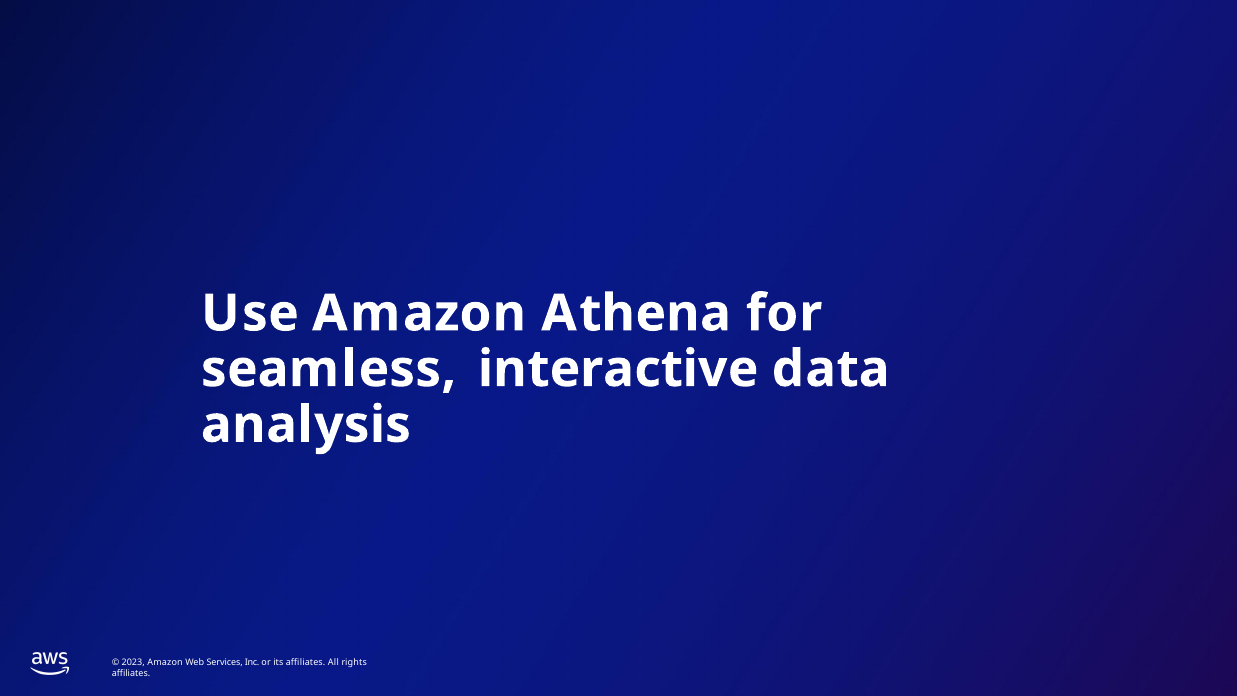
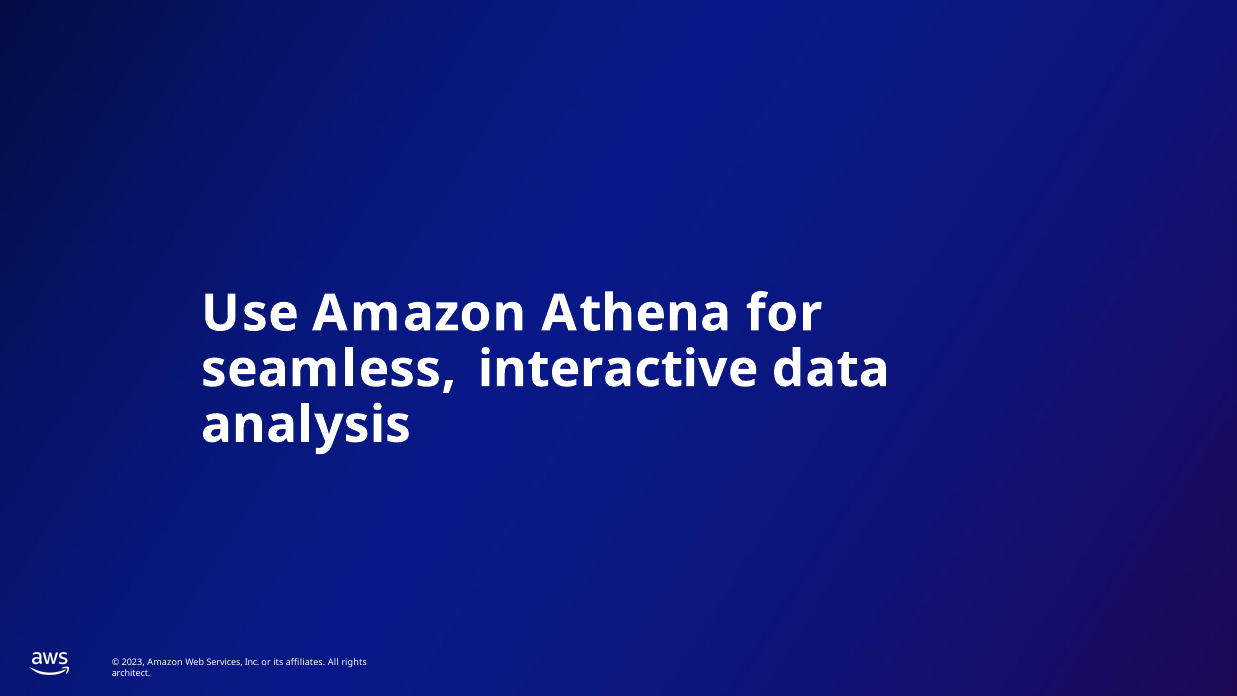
affiliates at (131, 673): affiliates -> architect
